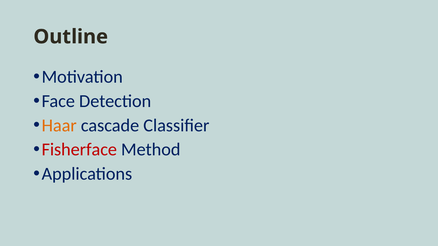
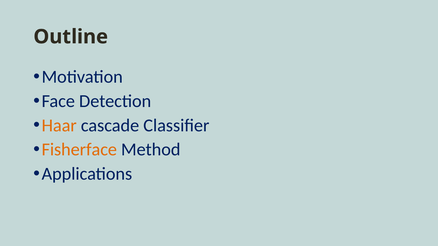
Fisherface colour: red -> orange
